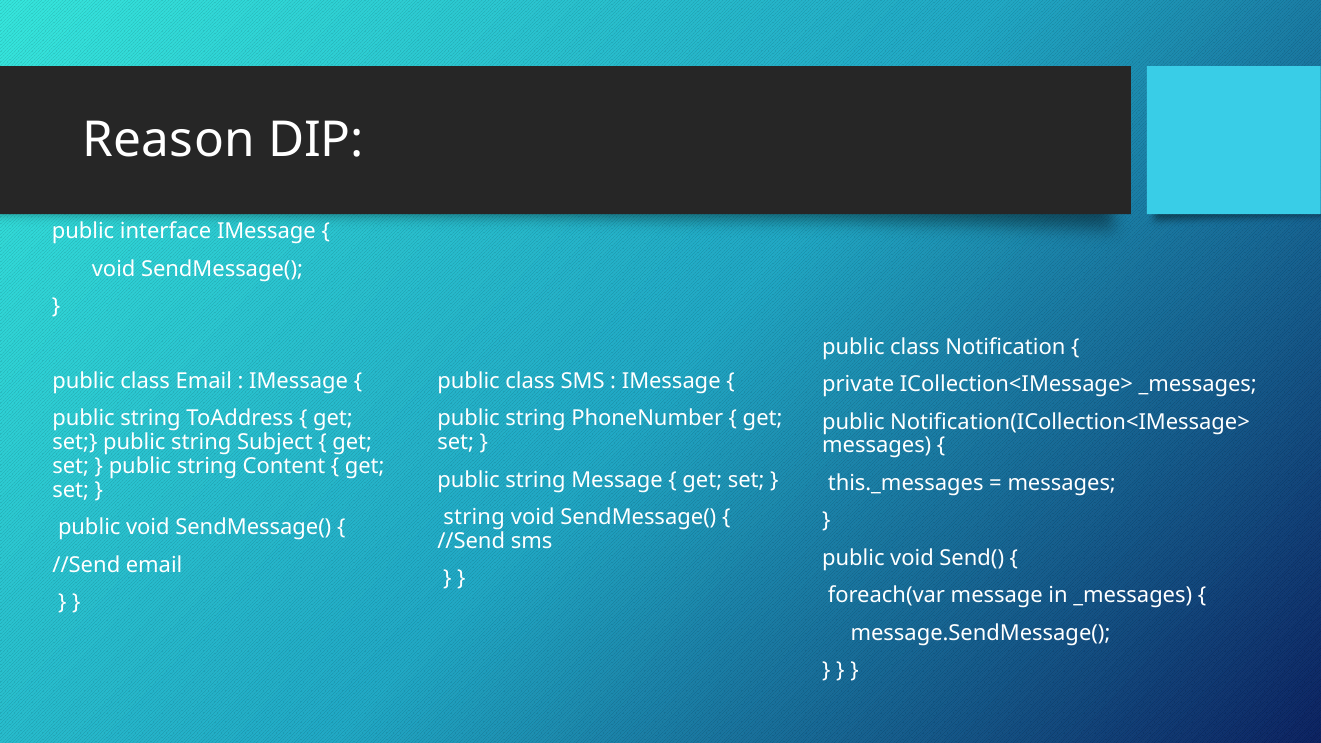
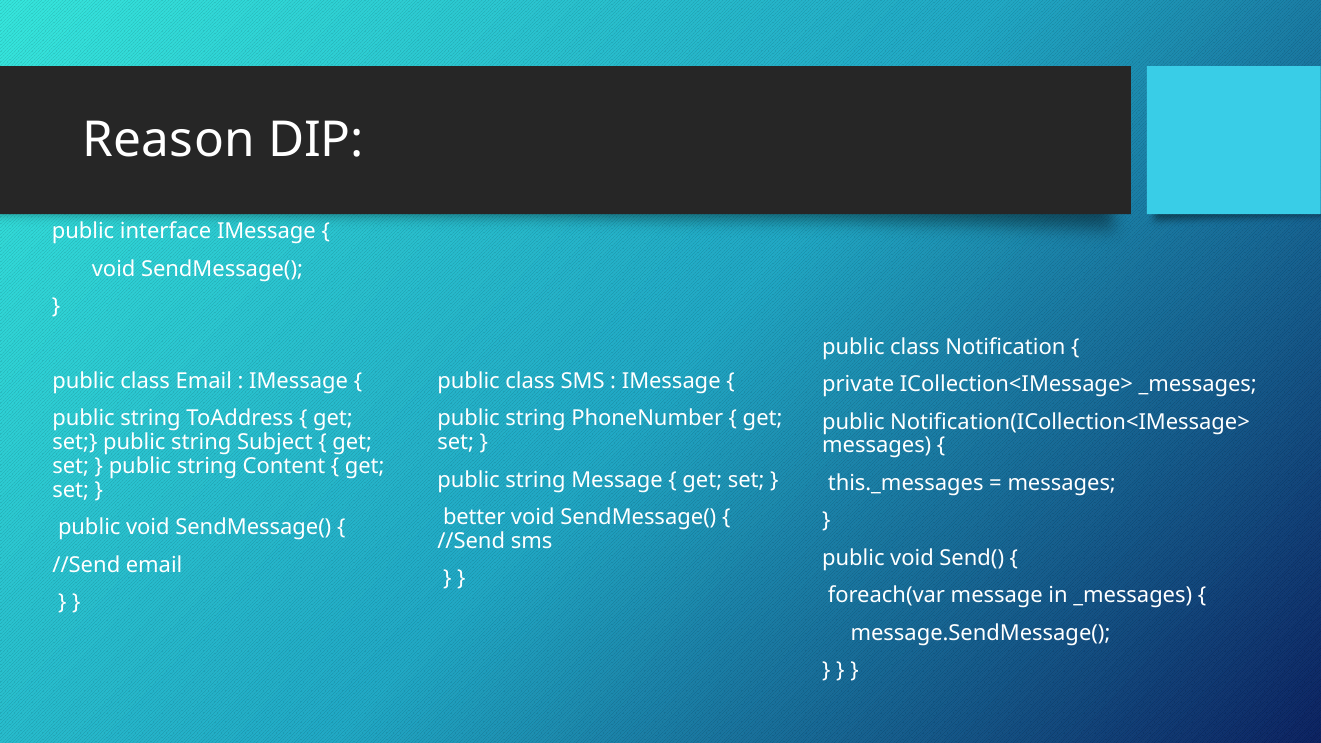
string at (474, 517): string -> better
